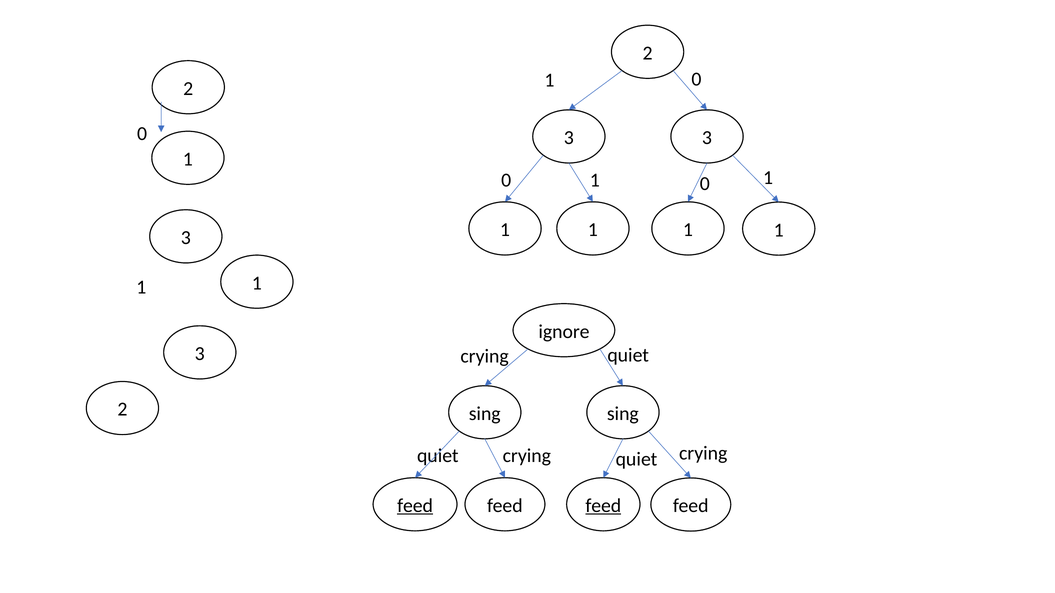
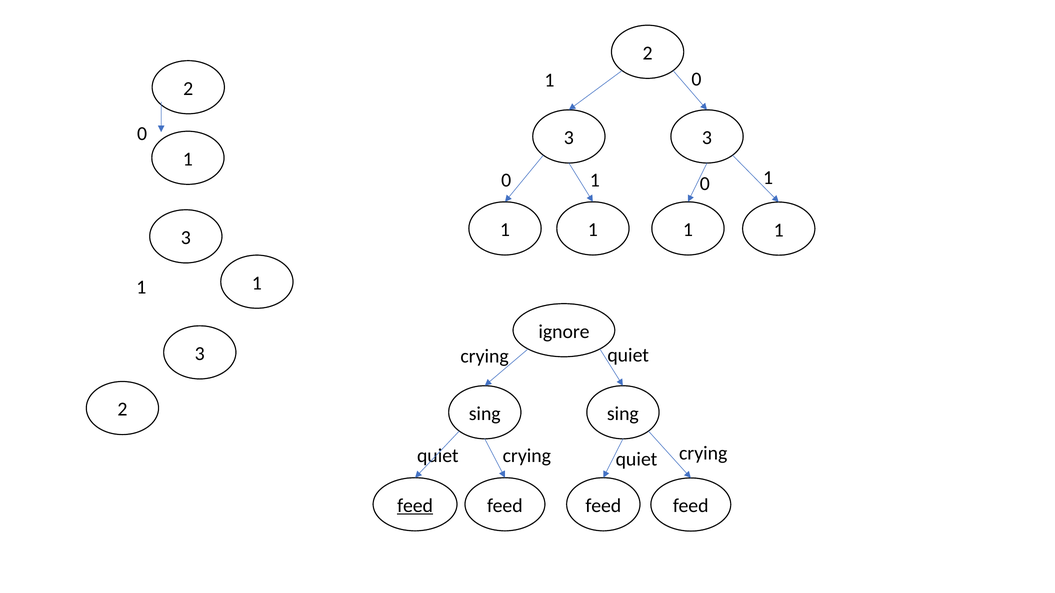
feed at (603, 506) underline: present -> none
